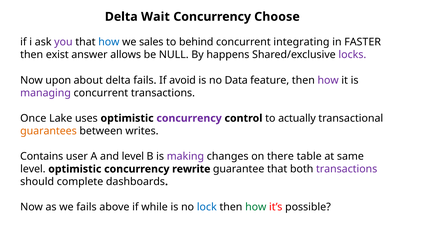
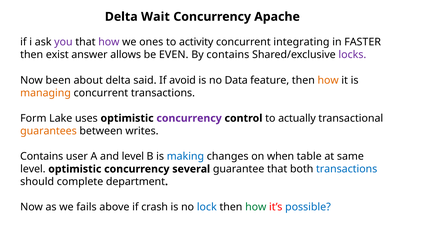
Choose: Choose -> Apache
how at (109, 42) colour: blue -> purple
sales: sales -> ones
behind: behind -> activity
NULL: NULL -> EVEN
By happens: happens -> contains
upon: upon -> been
delta fails: fails -> said
how at (328, 80) colour: purple -> orange
managing colour: purple -> orange
Once: Once -> Form
making colour: purple -> blue
there: there -> when
rewrite: rewrite -> several
transactions at (347, 169) colour: purple -> blue
dashboards: dashboards -> department
while: while -> crash
possible colour: black -> blue
